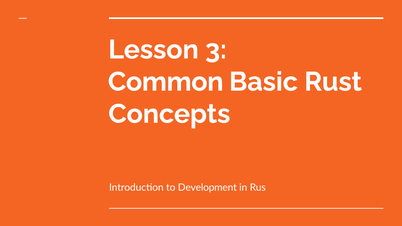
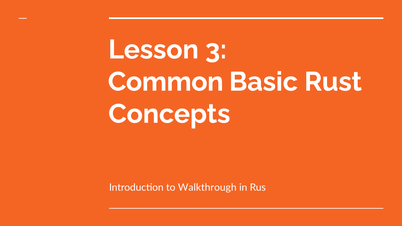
Development: Development -> Walkthrough
